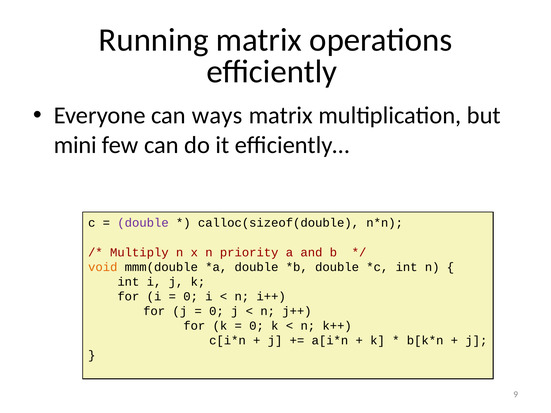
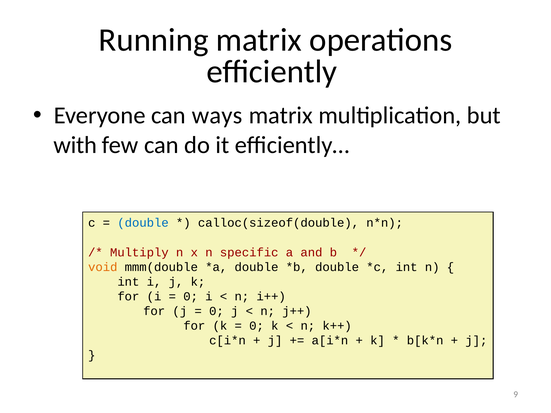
mini: mini -> with
double at (143, 223) colour: purple -> blue
priority: priority -> specific
